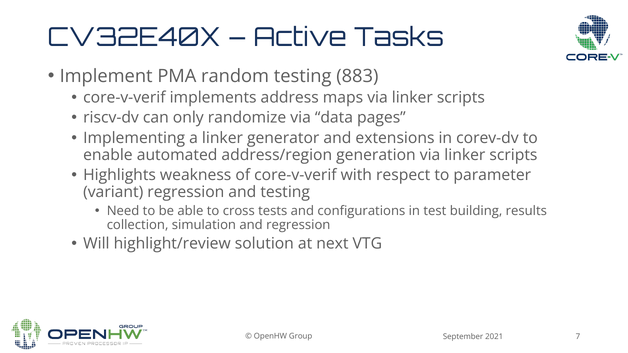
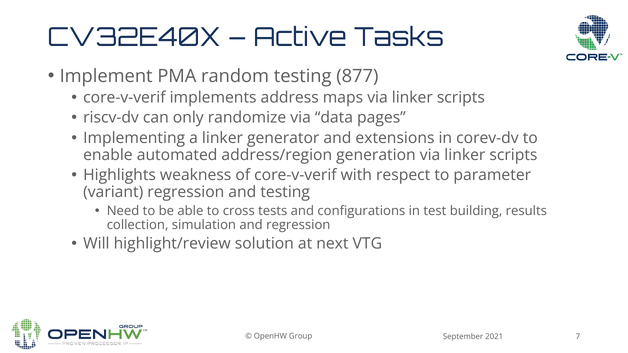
883: 883 -> 877
